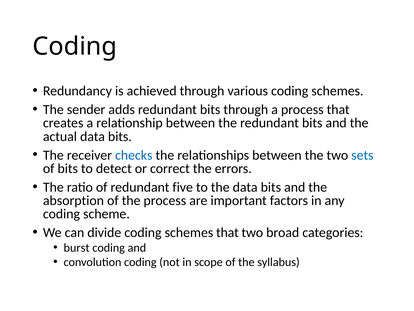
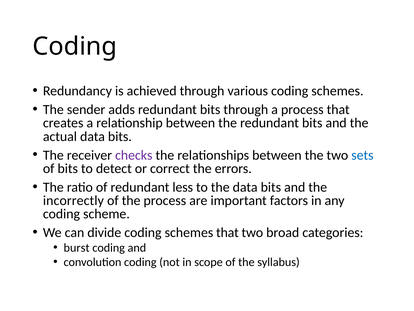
checks colour: blue -> purple
five: five -> less
absorption: absorption -> incorrectly
